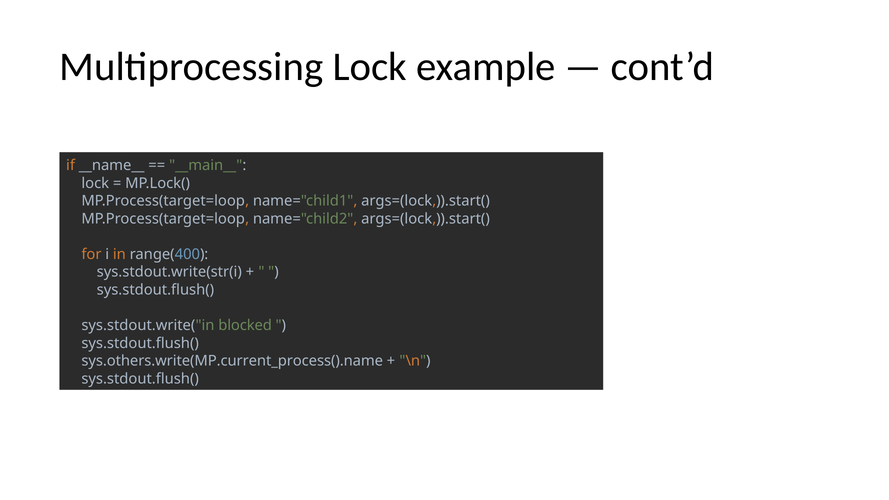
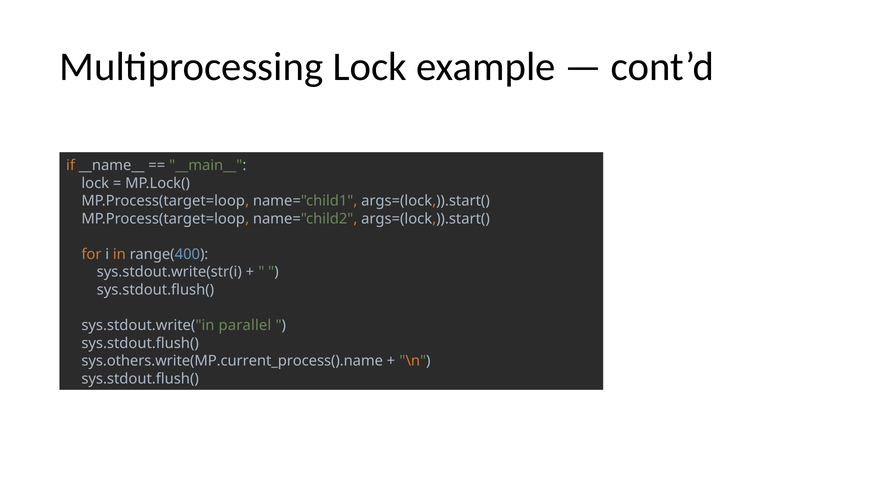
blocked: blocked -> parallel
